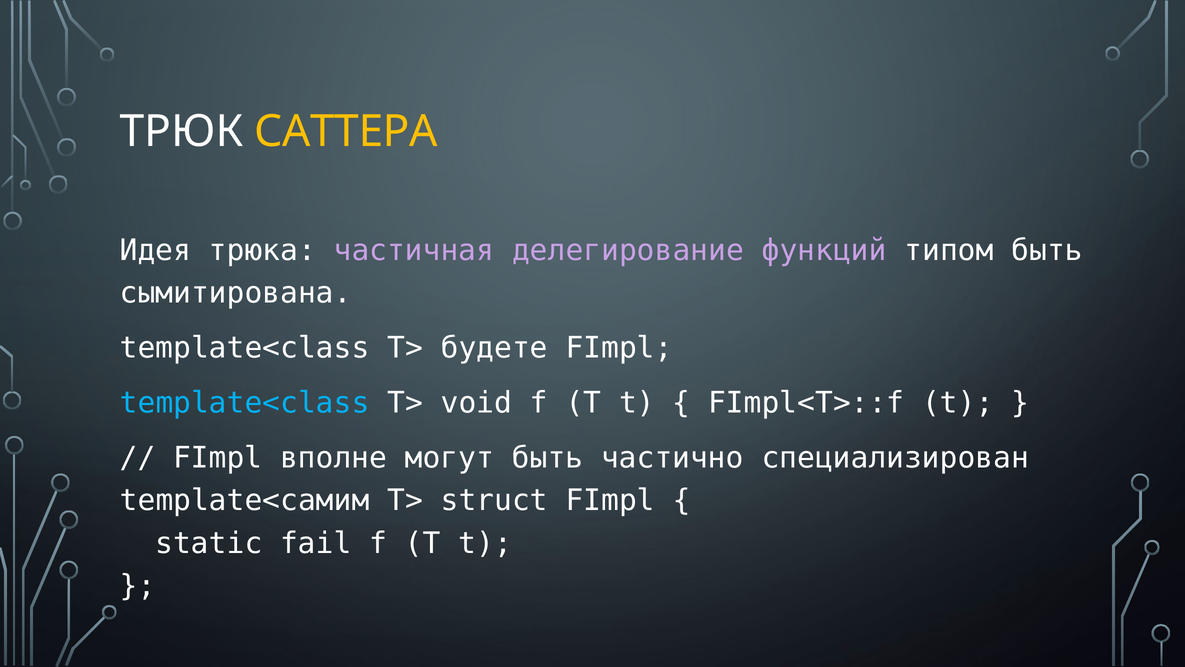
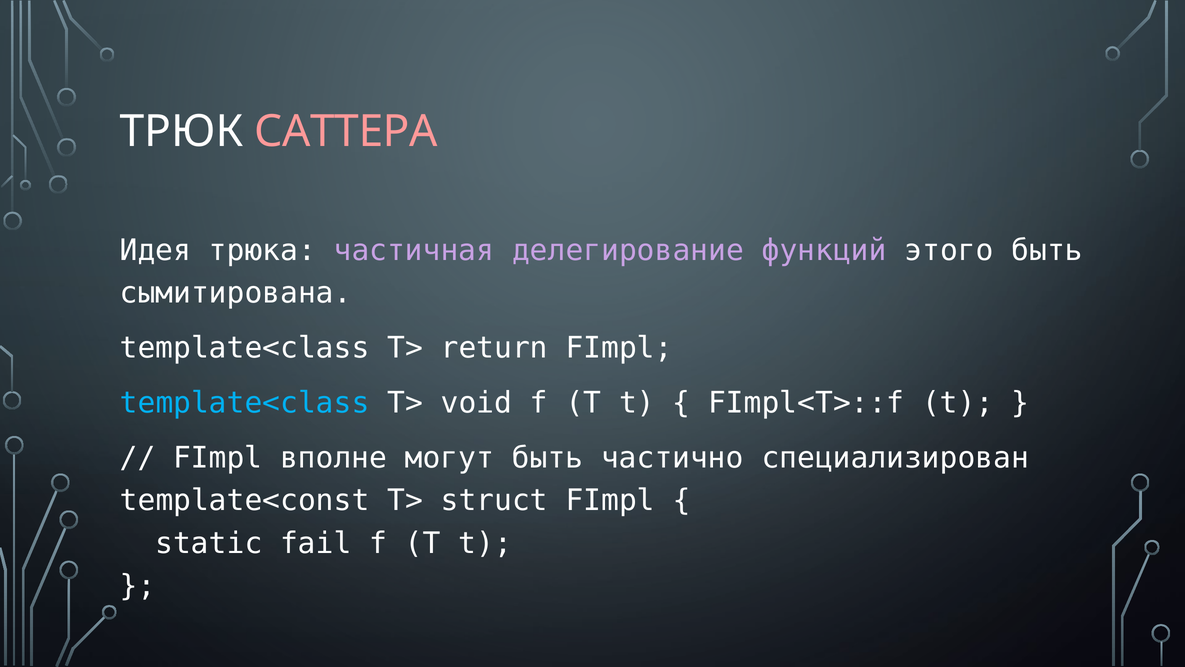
САТТЕРА colour: yellow -> pink
типом: типом -> этого
будете: будете -> return
template<самим: template<самим -> template<const
